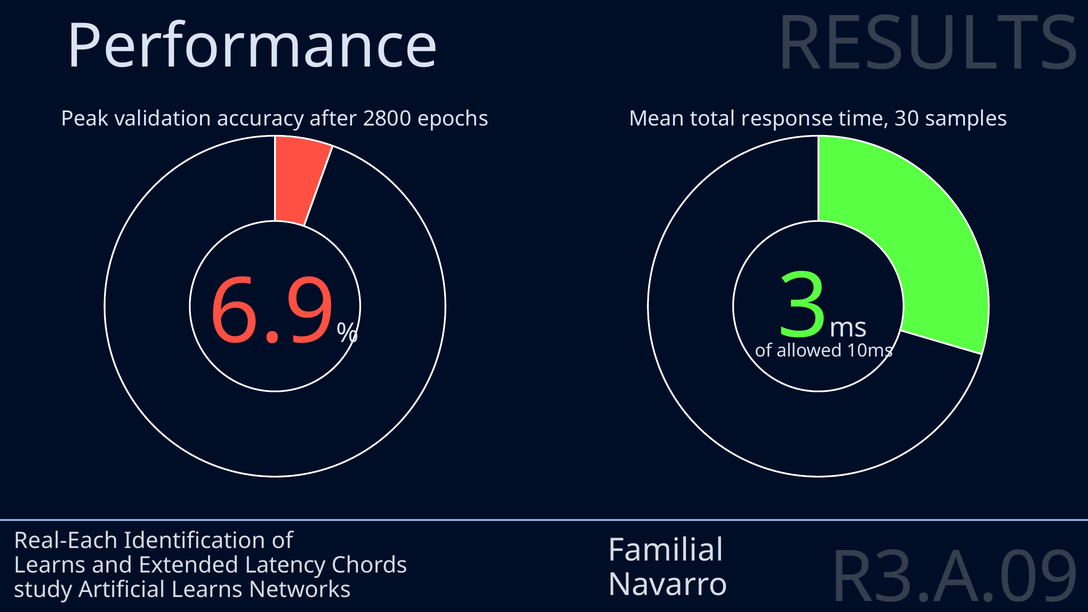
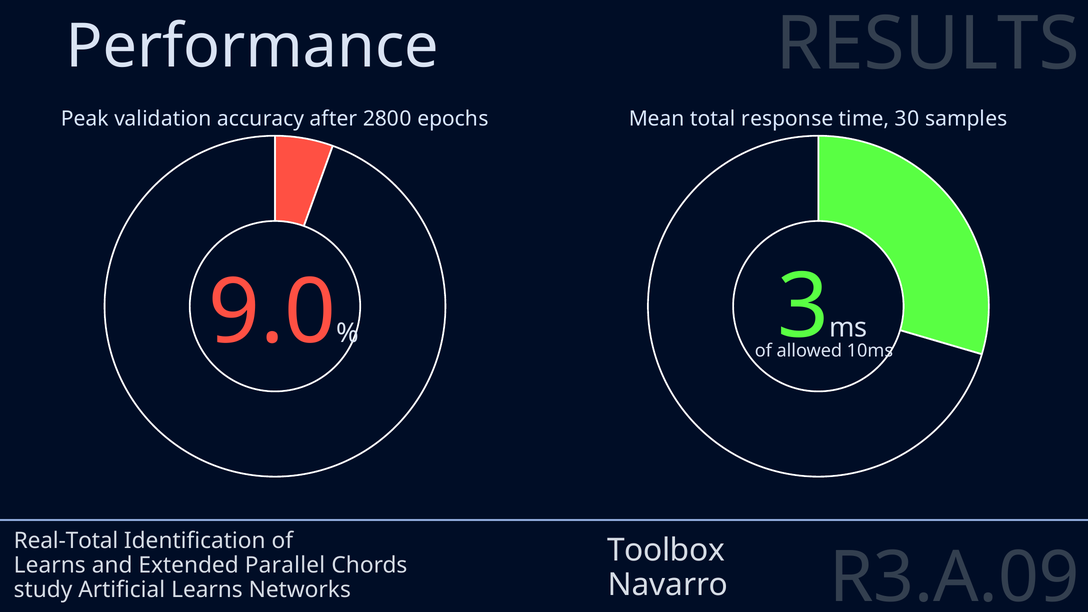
6.9: 6.9 -> 9.0
Real-Each: Real-Each -> Real-Total
Familial: Familial -> Toolbox
Latency: Latency -> Parallel
